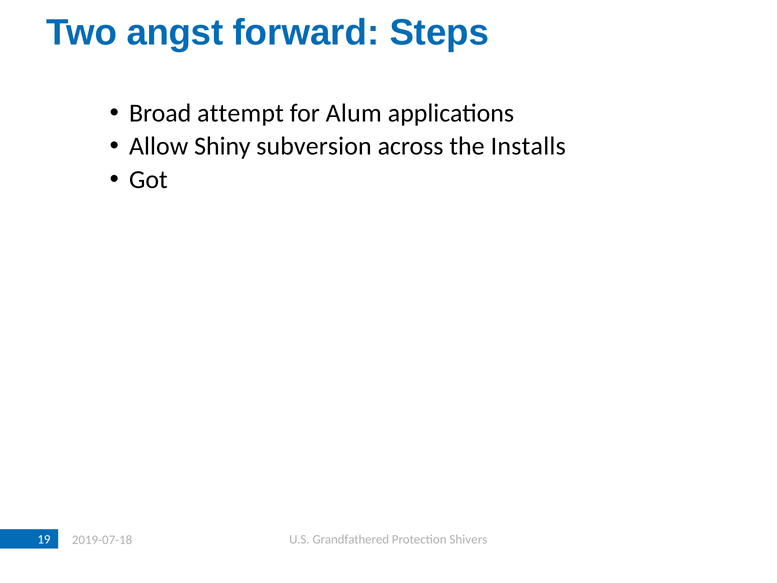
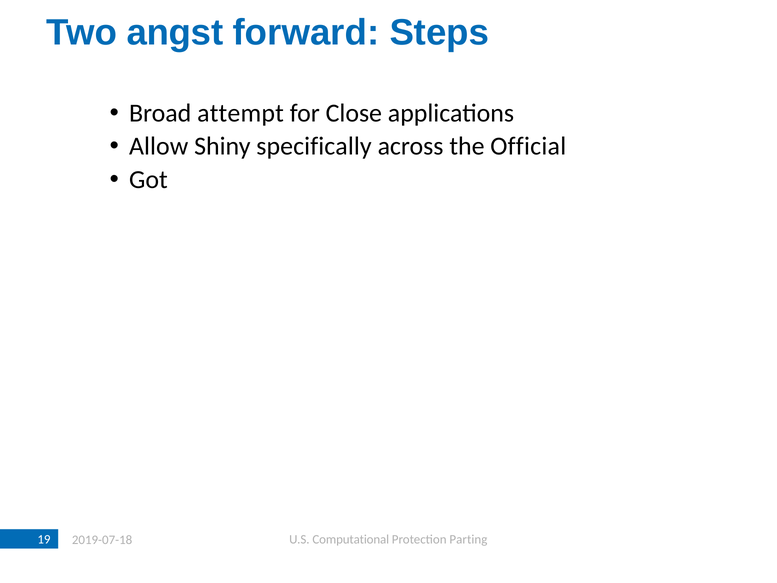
Alum: Alum -> Close
subversion: subversion -> specifically
Installs: Installs -> Official
Grandfathered: Grandfathered -> Computational
Shivers: Shivers -> Parting
